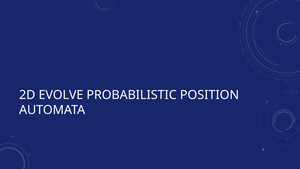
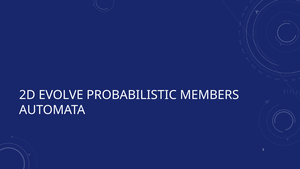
POSITION: POSITION -> MEMBERS
